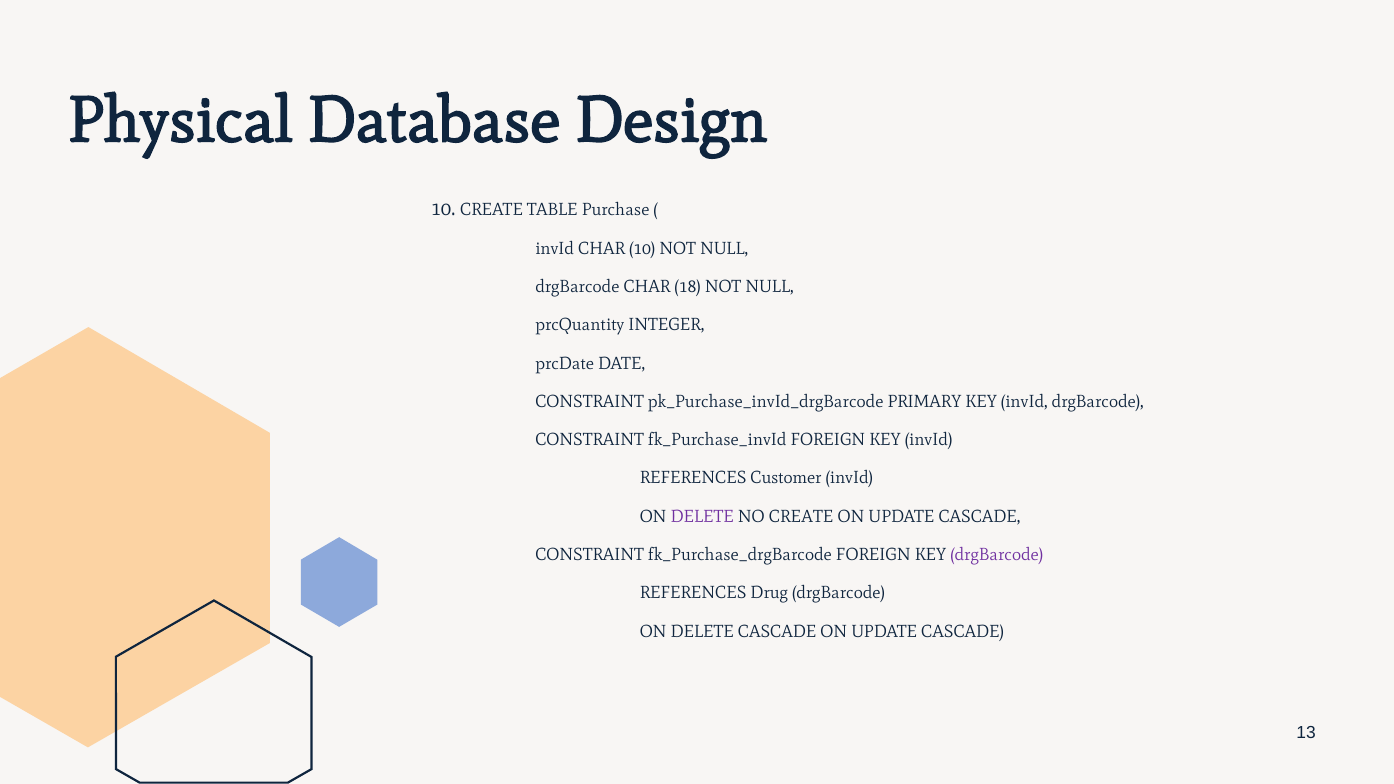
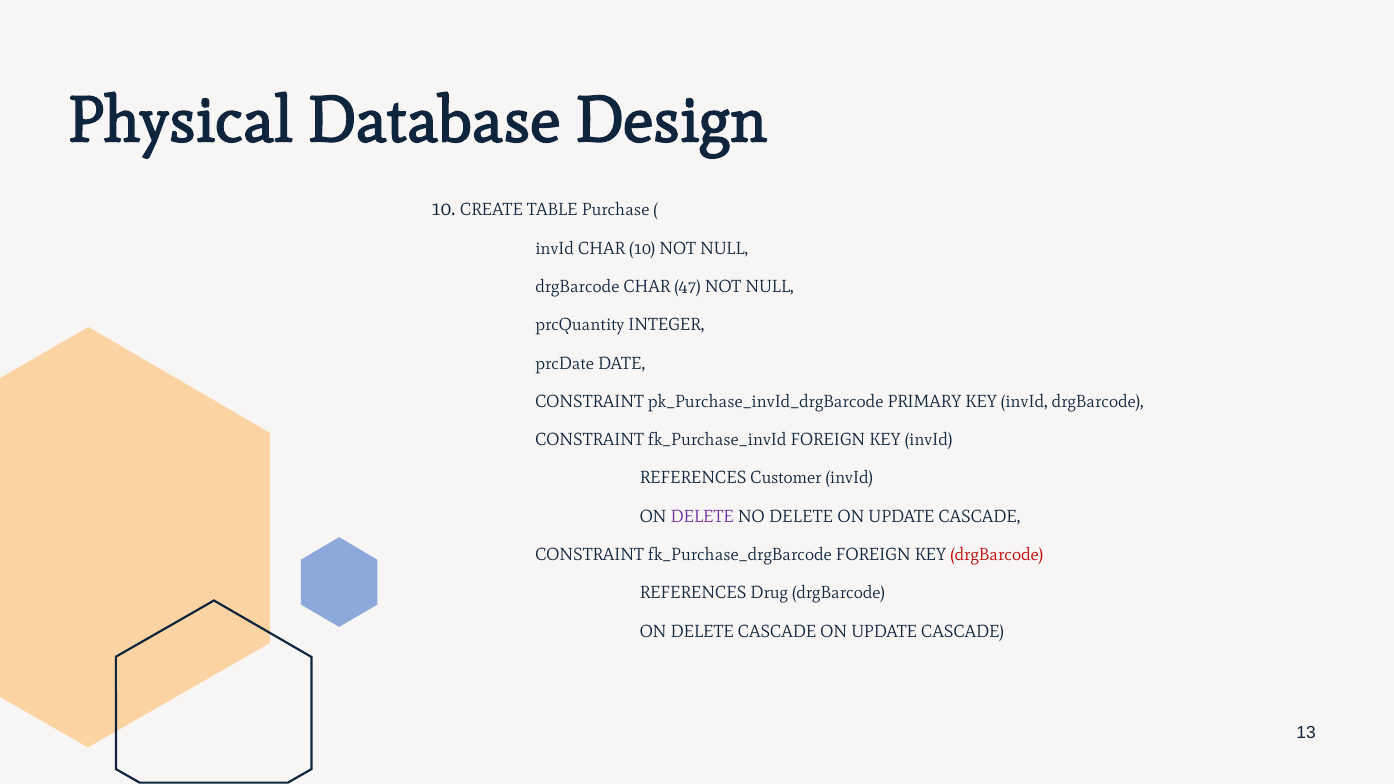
18: 18 -> 47
NO CREATE: CREATE -> DELETE
drgBarcode at (997, 555) colour: purple -> red
